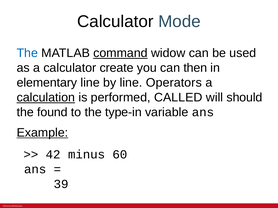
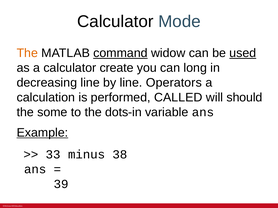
The at (27, 53) colour: blue -> orange
used underline: none -> present
then: then -> long
elementary: elementary -> decreasing
calculation underline: present -> none
found: found -> some
type-in: type-in -> dots-in
42: 42 -> 33
60: 60 -> 38
